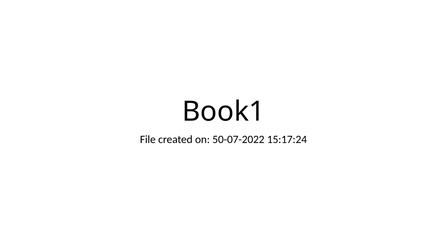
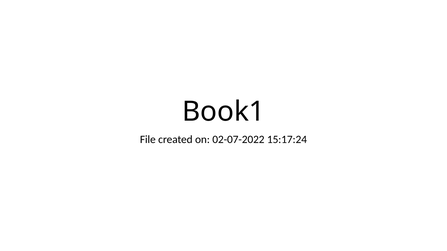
50-07-2022: 50-07-2022 -> 02-07-2022
